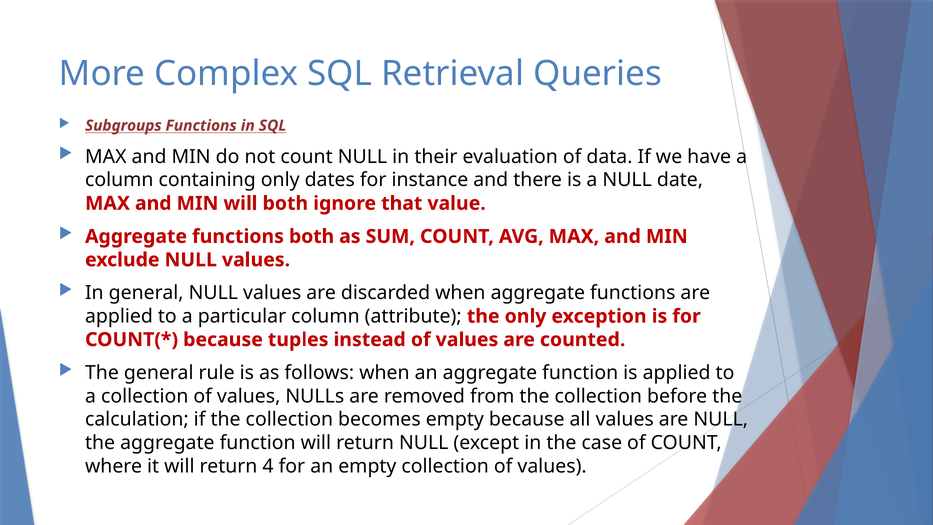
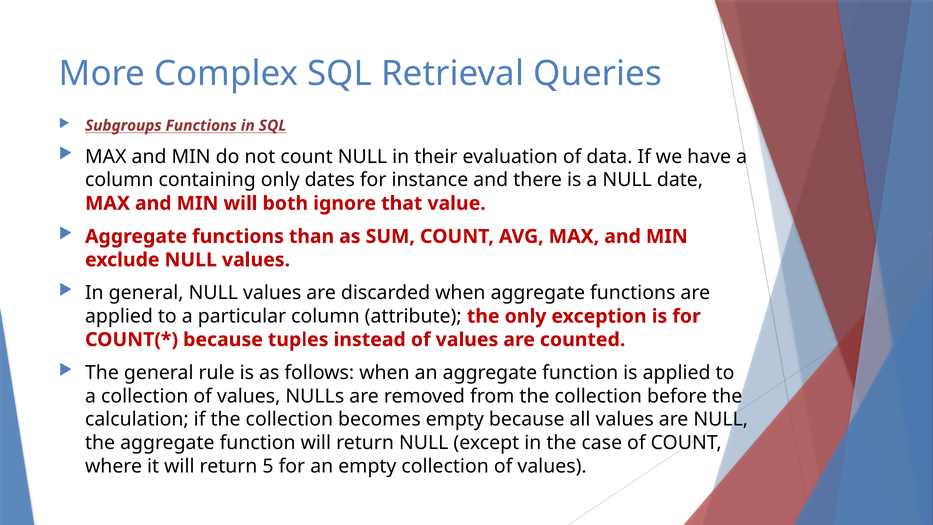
functions both: both -> than
4: 4 -> 5
